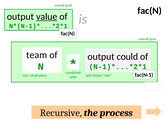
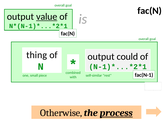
team: team -> thing
Recursive: Recursive -> Otherwise
process underline: none -> present
